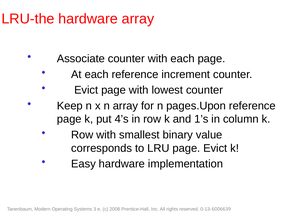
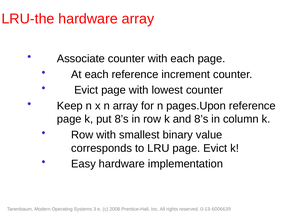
put 4’s: 4’s -> 8’s
and 1’s: 1’s -> 8’s
